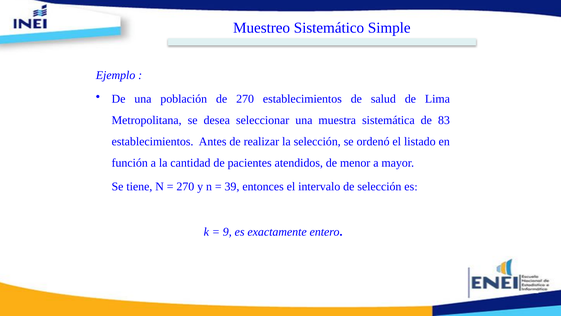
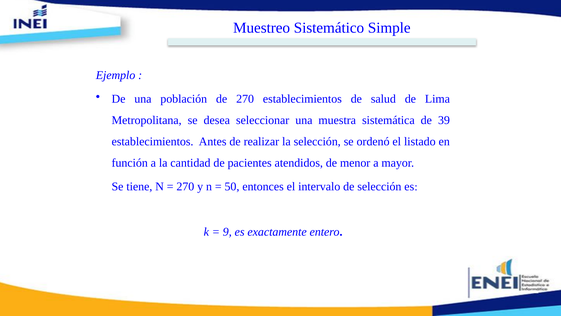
83: 83 -> 39
39: 39 -> 50
